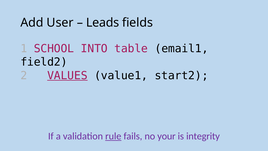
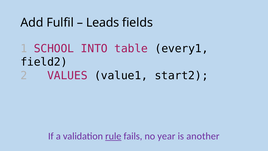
User: User -> Fulfil
email1: email1 -> every1
VALUES underline: present -> none
your: your -> year
integrity: integrity -> another
